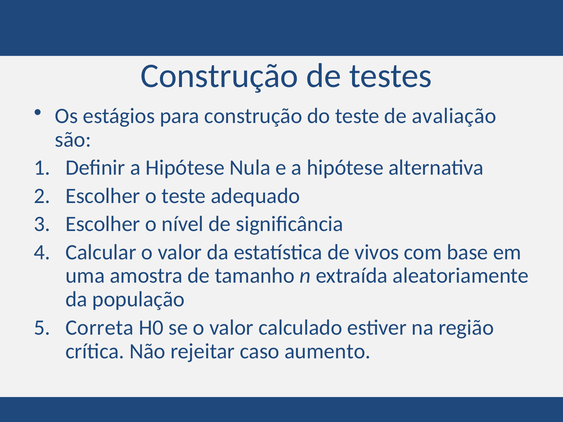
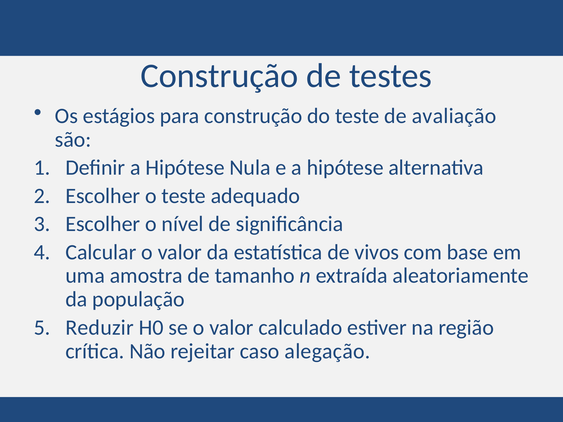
Correta: Correta -> Reduzir
aumento: aumento -> alegação
